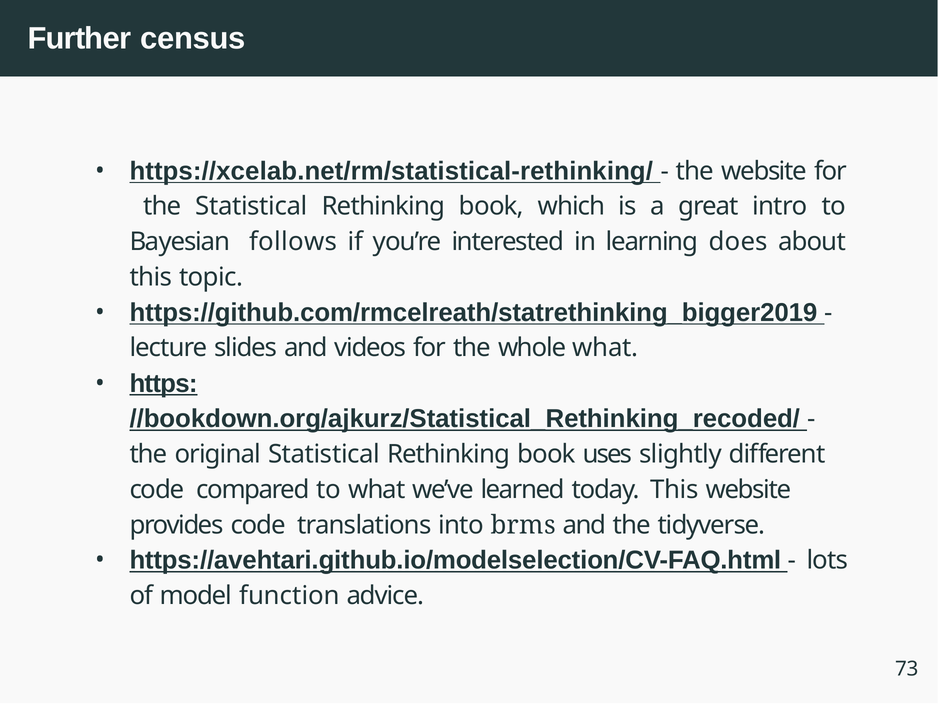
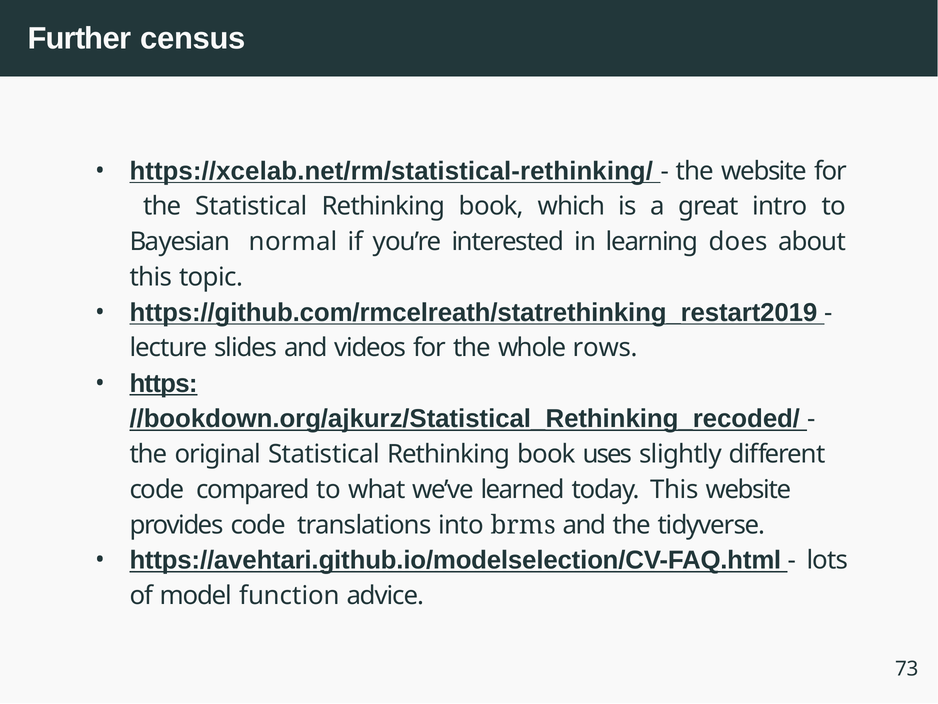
follows: follows -> normal
https://github.com/rmcelreath/statrethinking_bigger2019: https://github.com/rmcelreath/statrethinking_bigger2019 -> https://github.com/rmcelreath/statrethinking_restart2019
whole what: what -> rows
